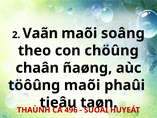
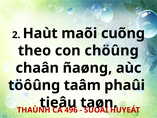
Vaãn: Vaãn -> Haùt
soâng: soâng -> cuõng
töôûng maõi: maõi -> taâm
